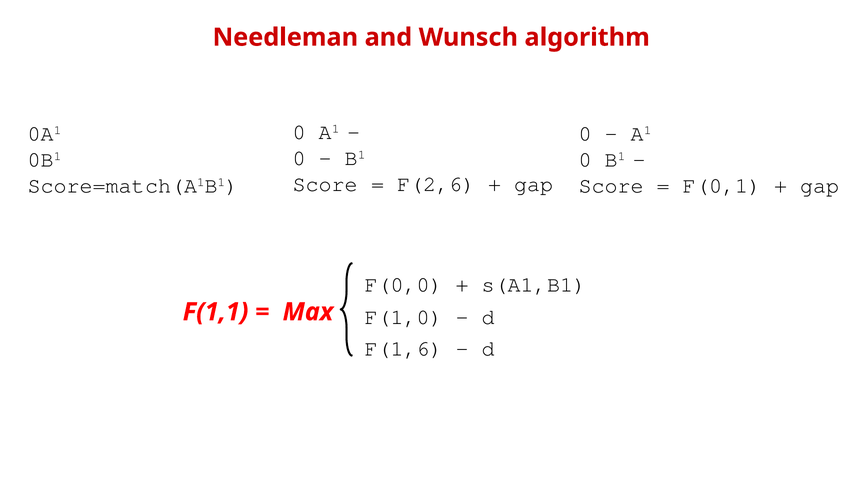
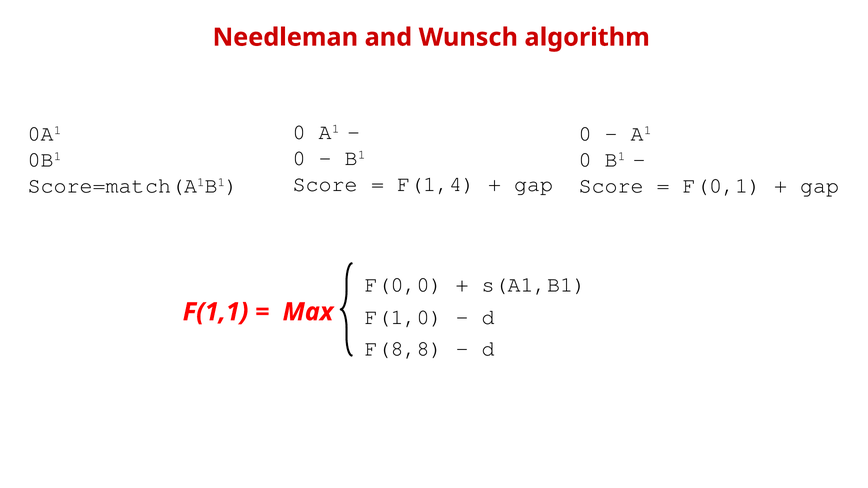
F(2,6: F(2,6 -> F(1,4
F(1,6: F(1,6 -> F(8,8
